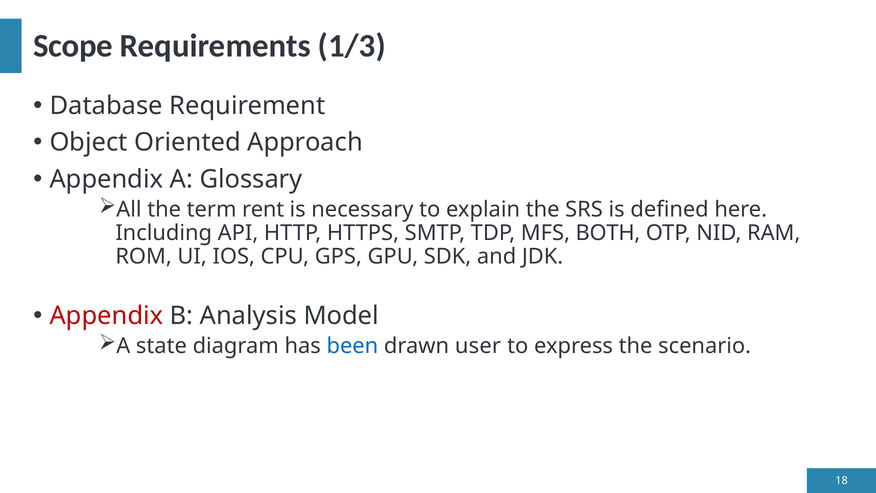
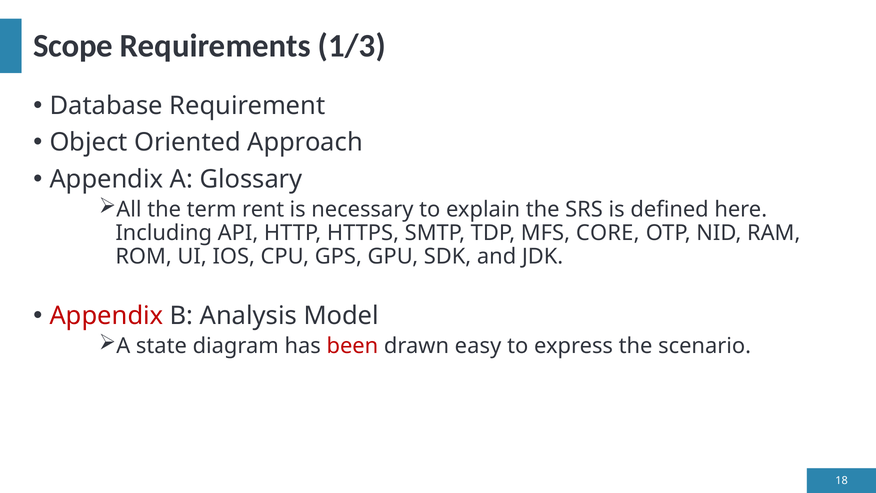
BOTH: BOTH -> CORE
been colour: blue -> red
user: user -> easy
